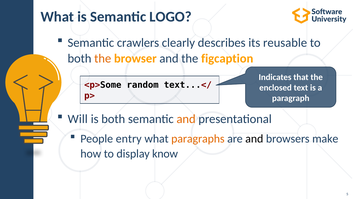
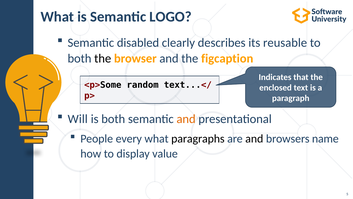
crawlers: crawlers -> disabled
the at (103, 58) colour: orange -> black
entry: entry -> every
paragraphs colour: orange -> black
make: make -> name
know: know -> value
